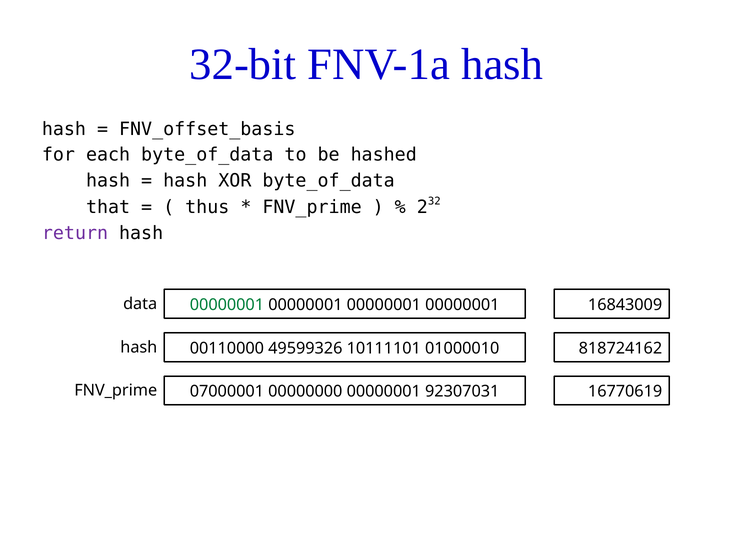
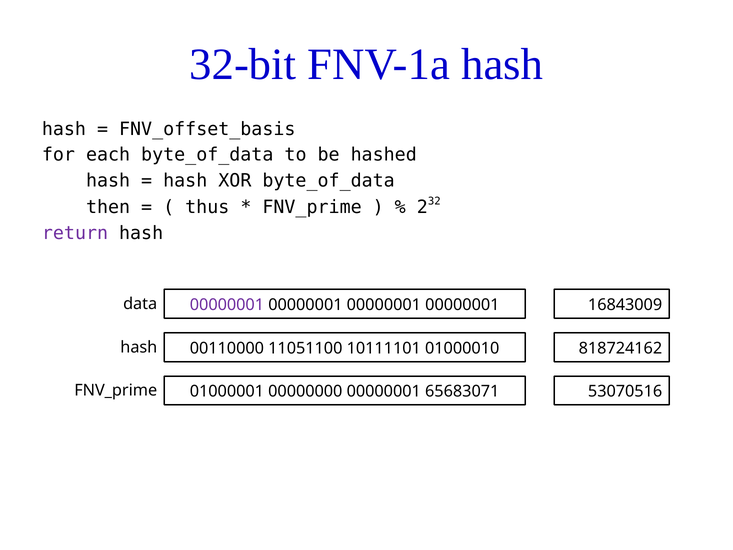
that: that -> then
00000001 at (227, 305) colour: green -> purple
49599326: 49599326 -> 11051100
07000001: 07000001 -> 01000001
92307031: 92307031 -> 65683071
16770619: 16770619 -> 53070516
